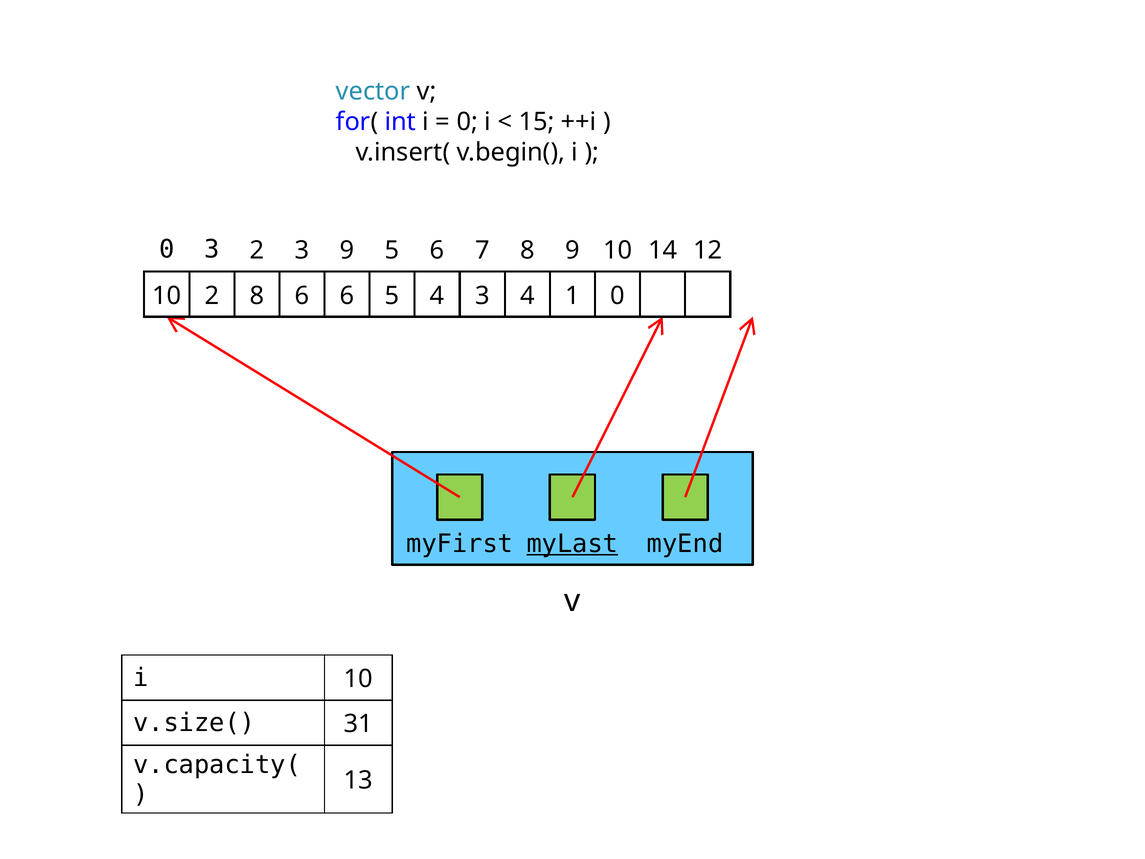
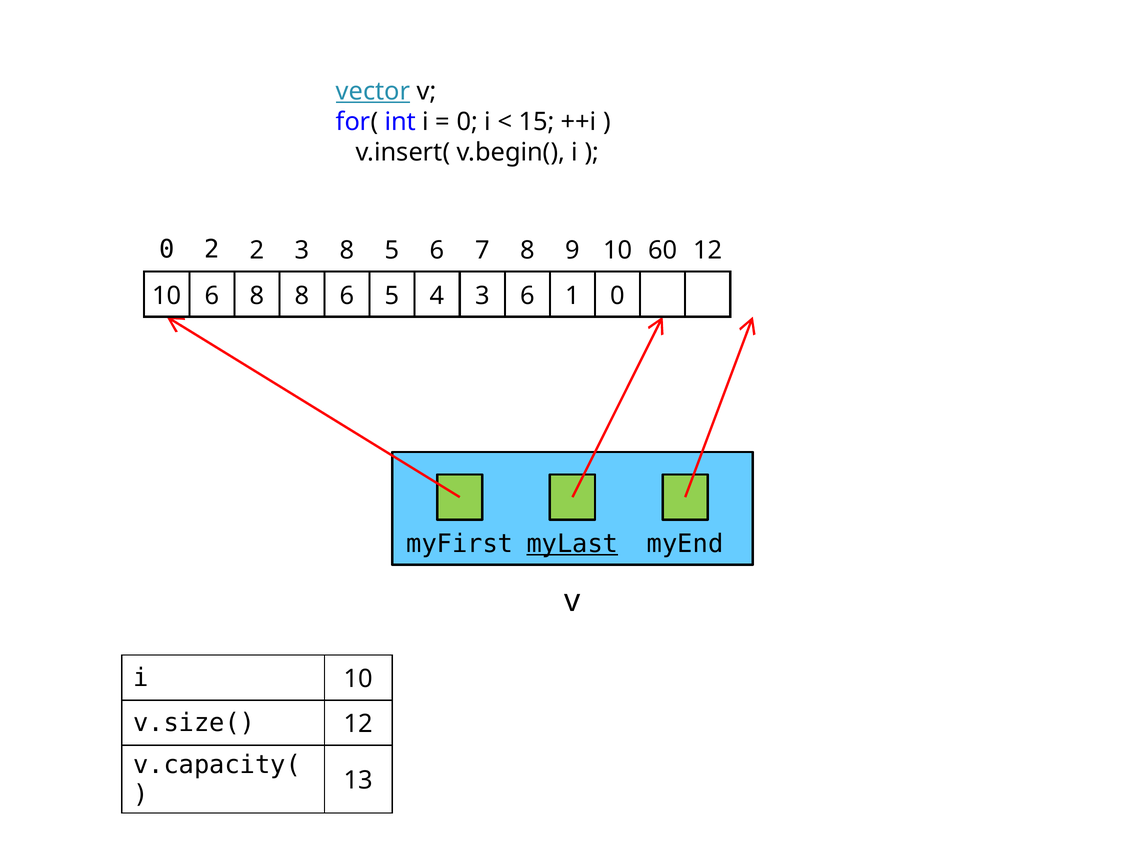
vector underline: none -> present
0 3: 3 -> 2
3 9: 9 -> 8
14: 14 -> 60
10 2: 2 -> 6
8 6: 6 -> 8
3 4: 4 -> 6
v.size( 31: 31 -> 12
